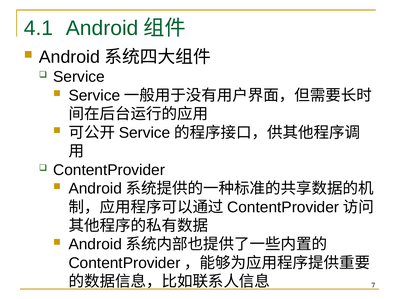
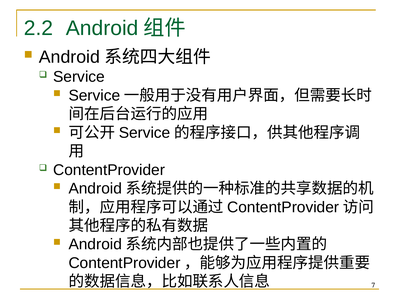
4.1: 4.1 -> 2.2
